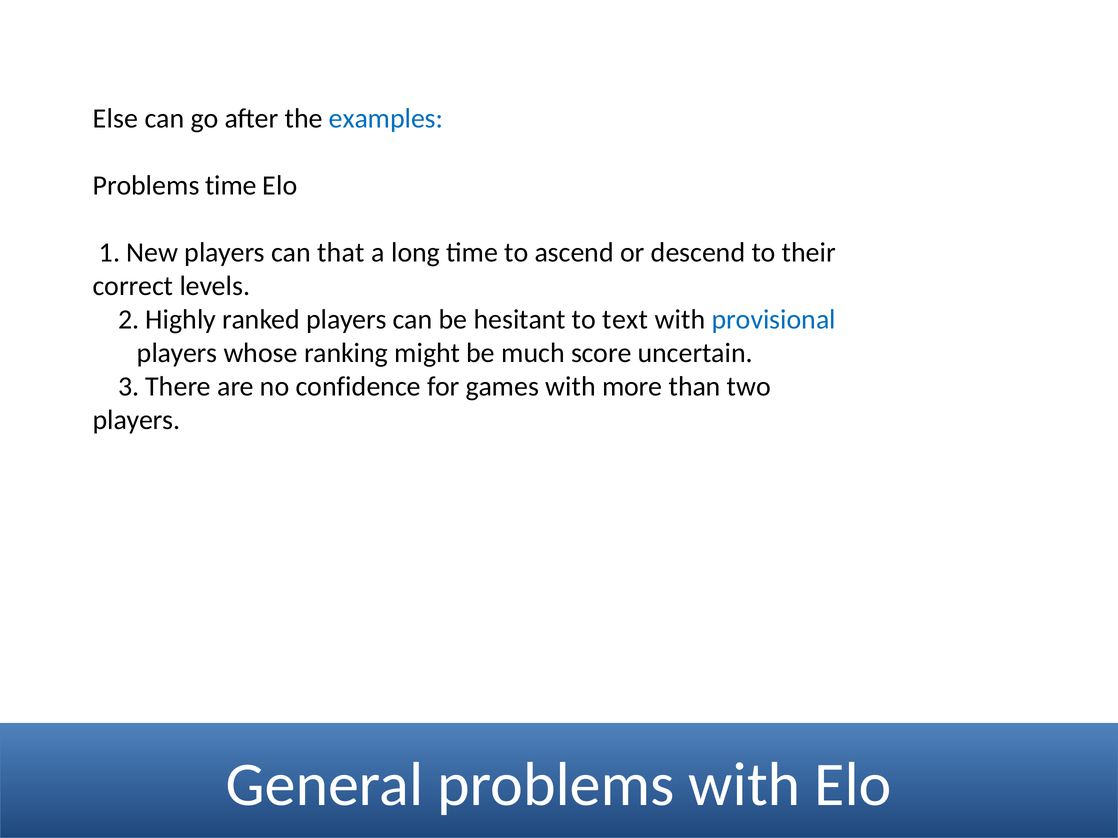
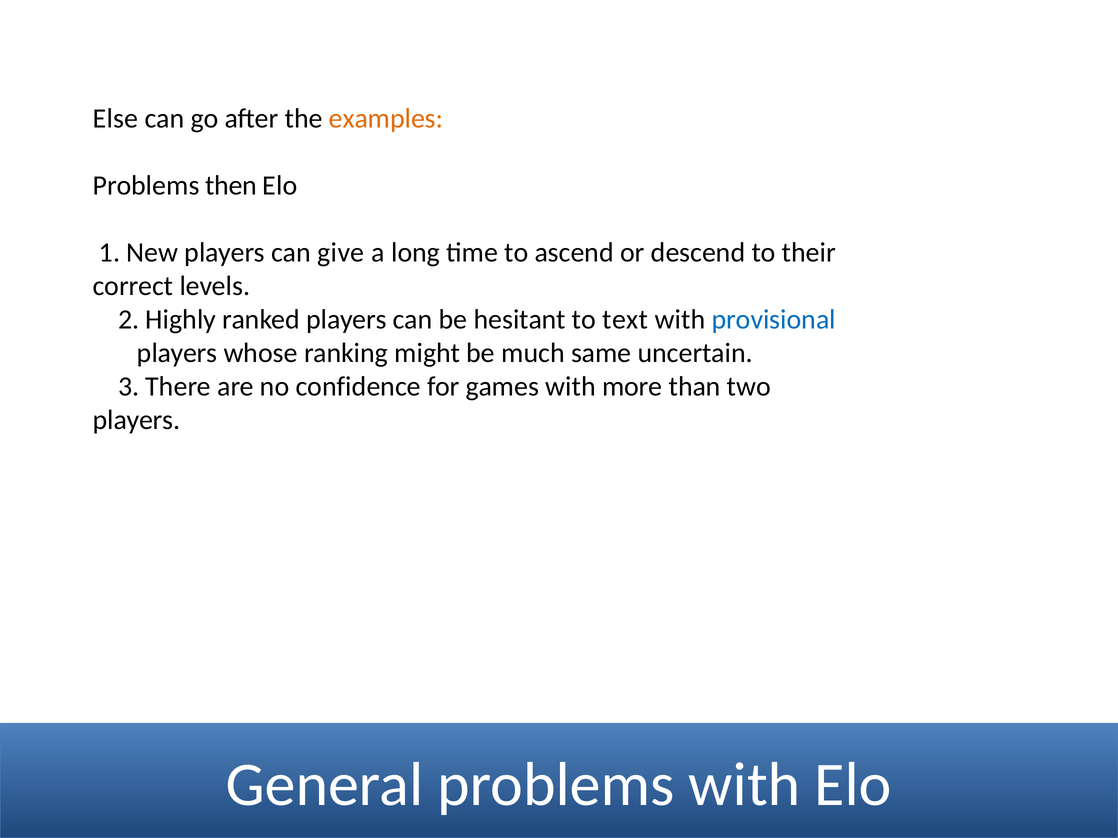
examples colour: blue -> orange
Problems time: time -> then
that: that -> give
score: score -> same
